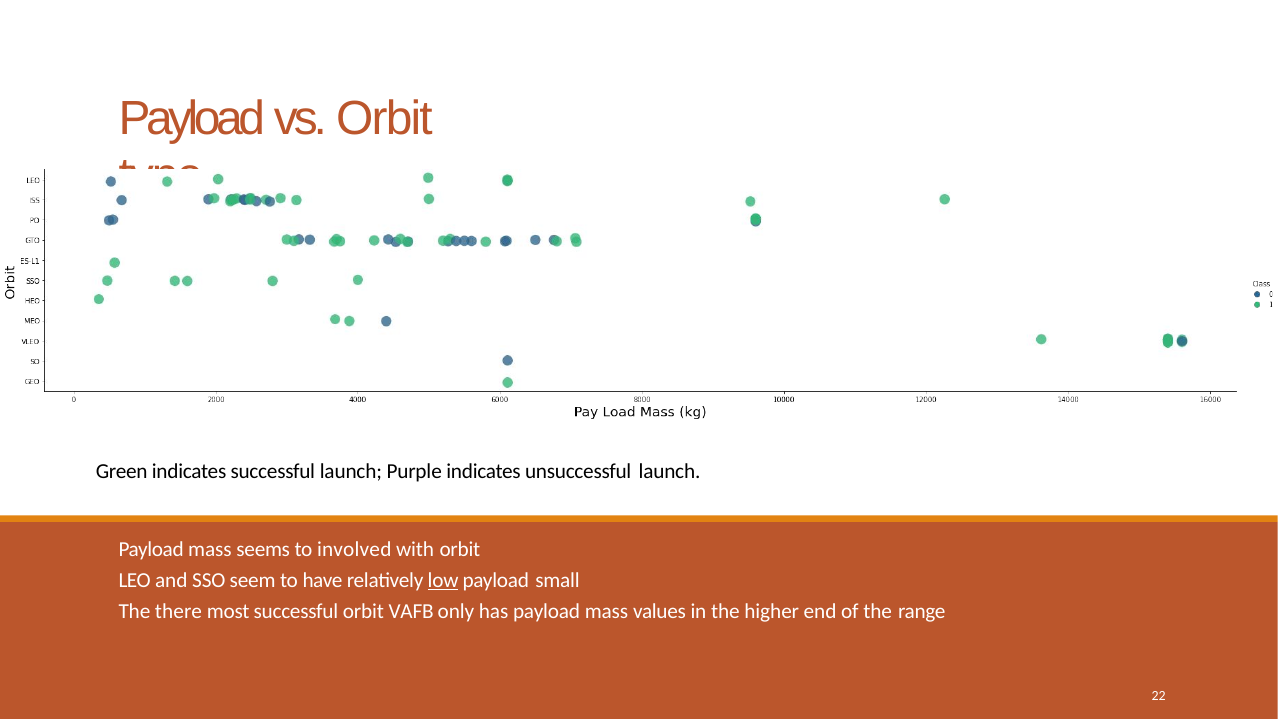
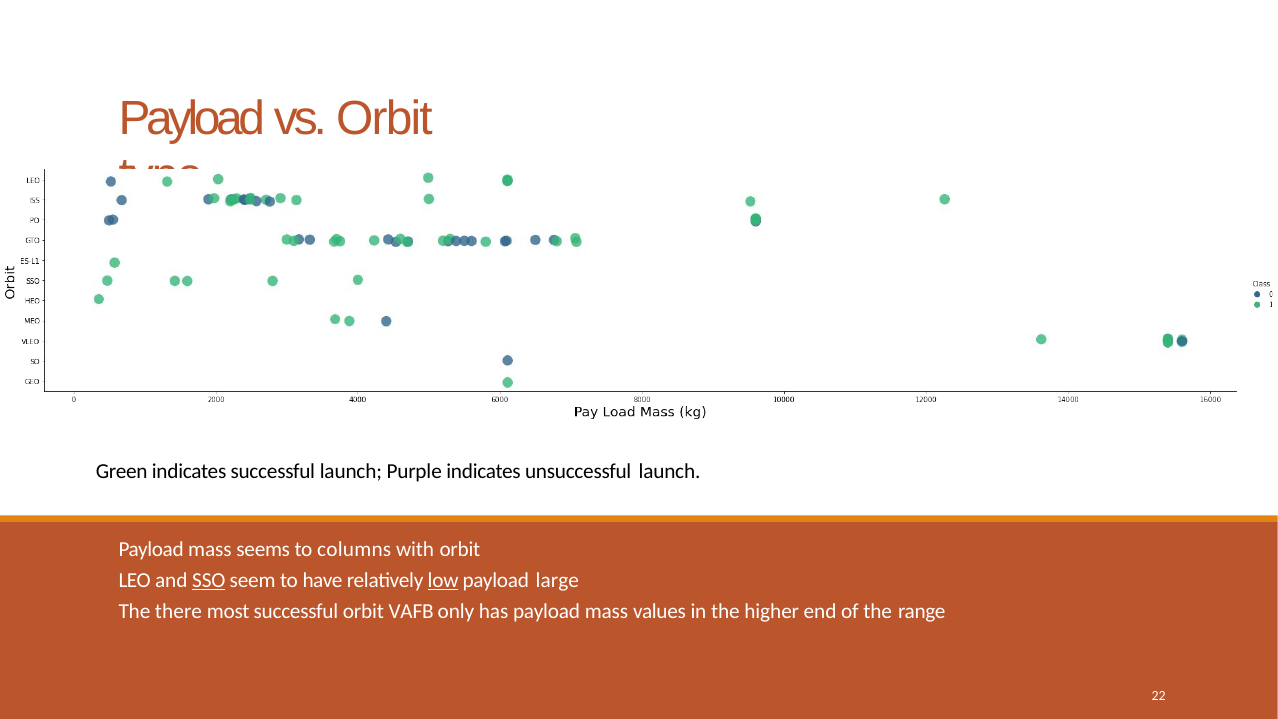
involved: involved -> columns
SSO underline: none -> present
small: small -> large
